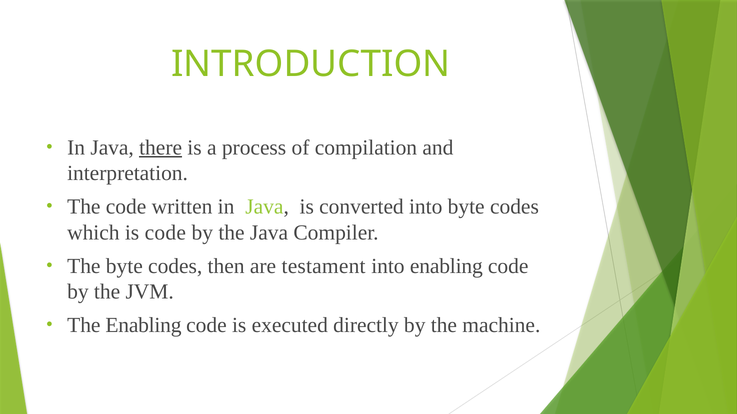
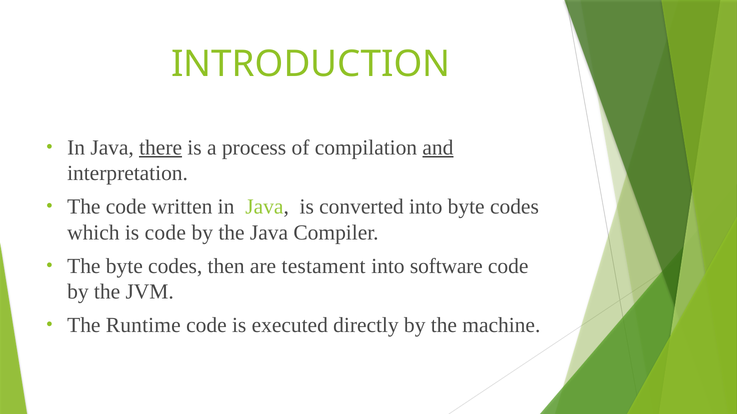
and underline: none -> present
into enabling: enabling -> software
The Enabling: Enabling -> Runtime
